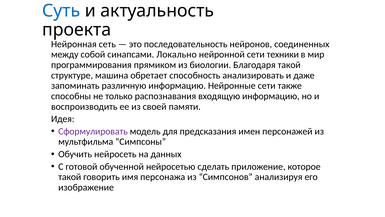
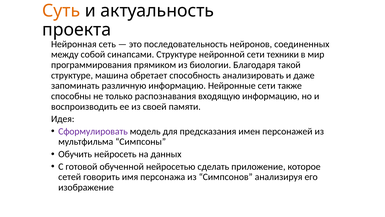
Суть colour: blue -> orange
синапсами Локально: Локально -> Структуре
такой at (70, 177): такой -> сетей
